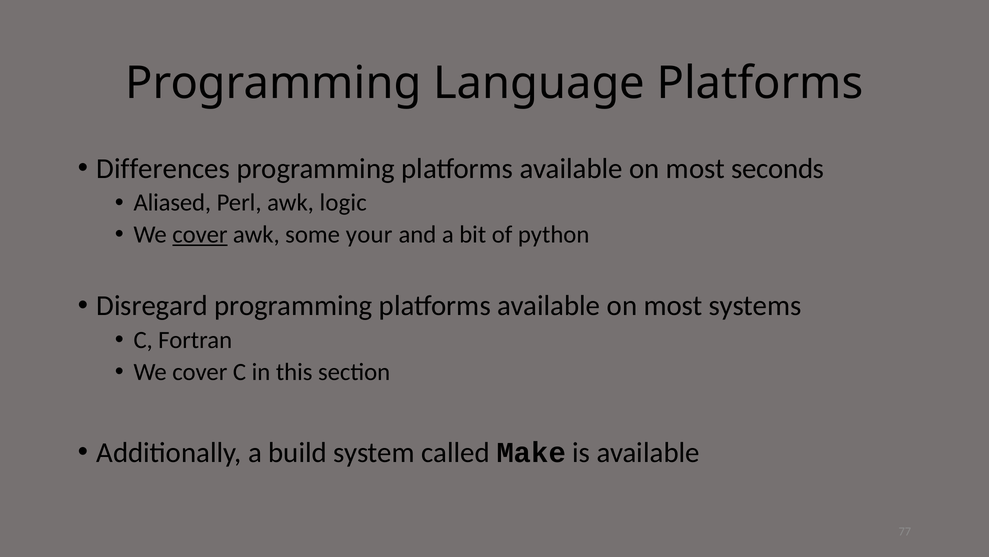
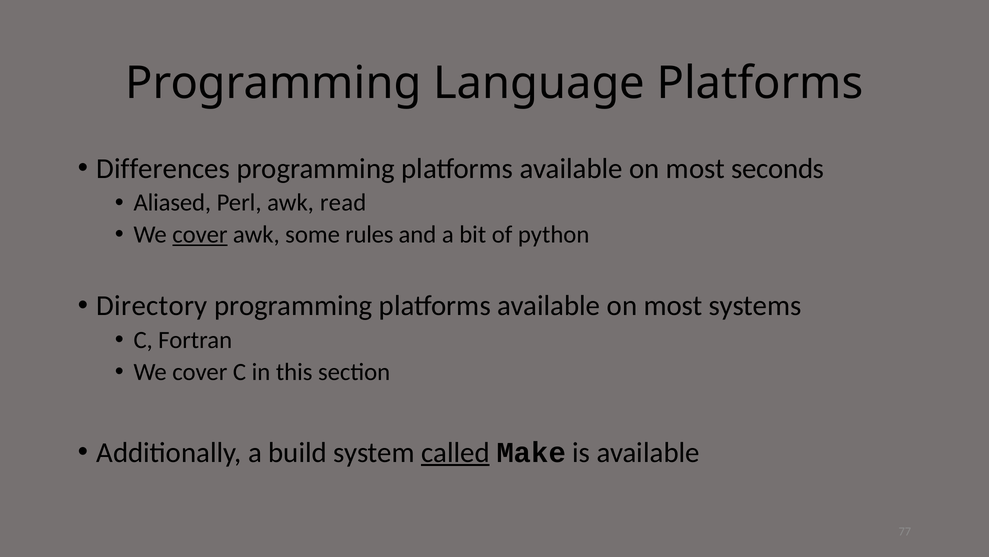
logic: logic -> read
your: your -> rules
Disregard: Disregard -> Directory
called underline: none -> present
